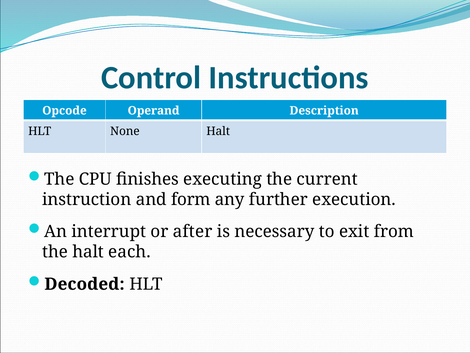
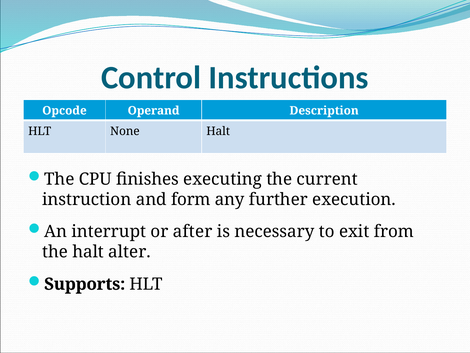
each: each -> alter
Decoded: Decoded -> Supports
